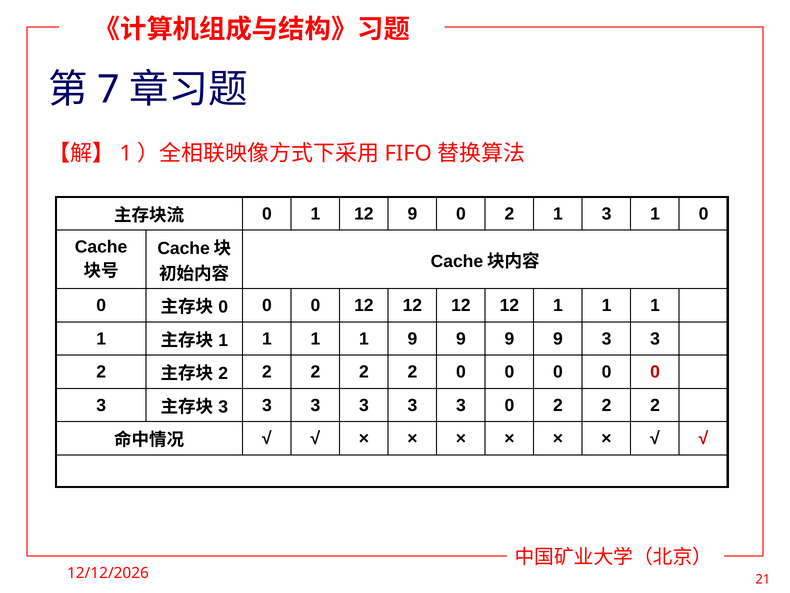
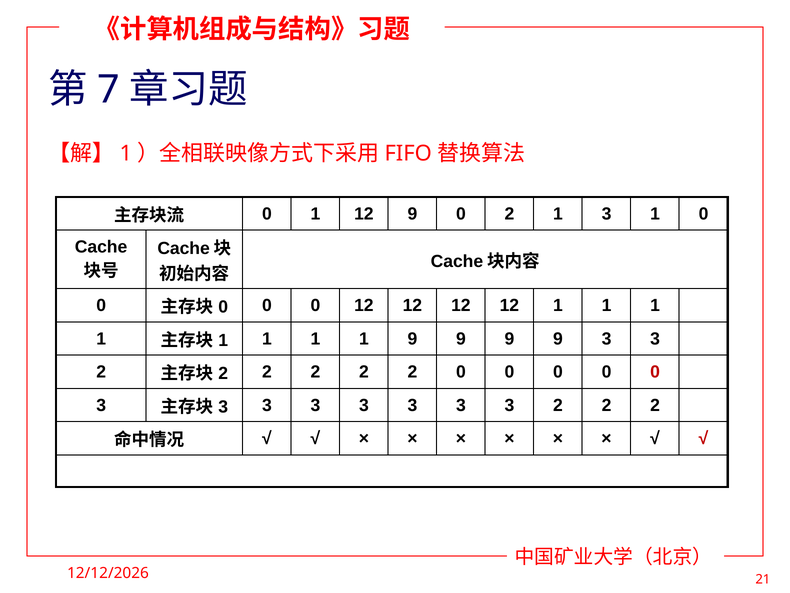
0 at (509, 405): 0 -> 3
